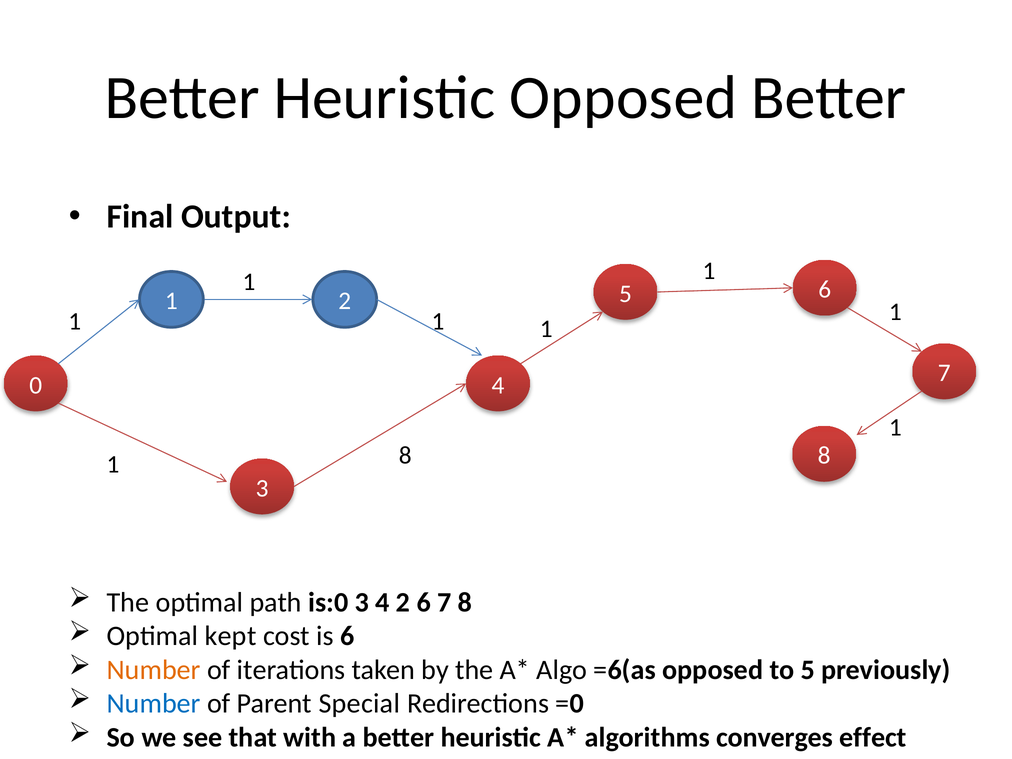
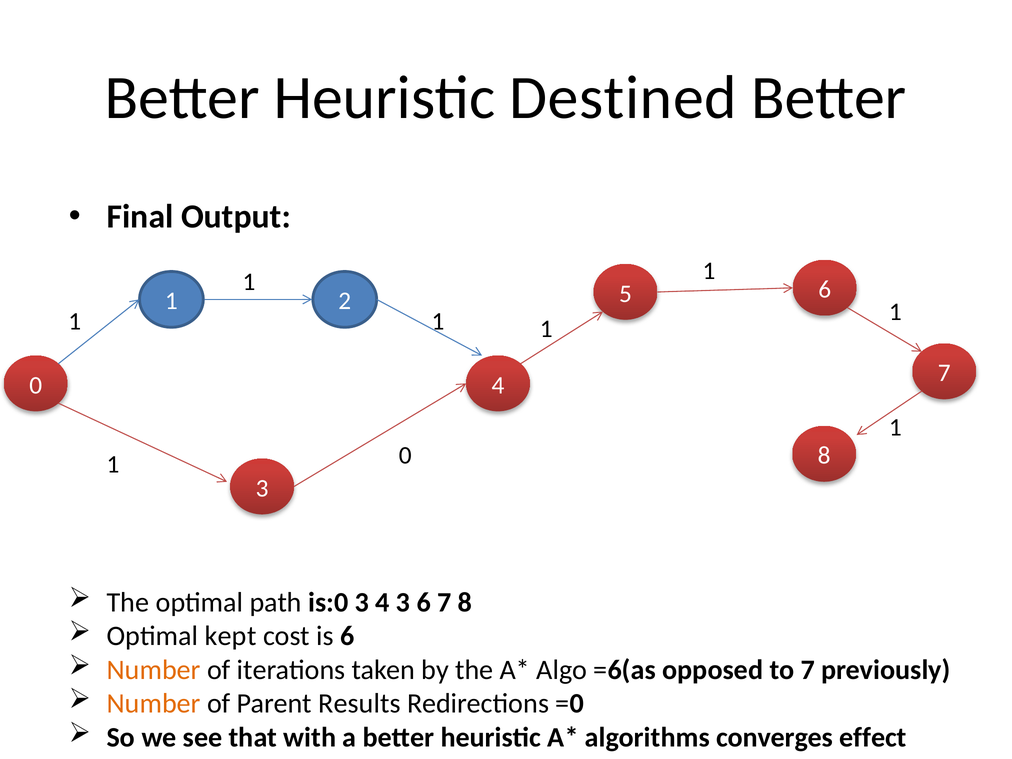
Heuristic Opposed: Opposed -> Destined
1 8: 8 -> 0
3 4 2: 2 -> 3
to 5: 5 -> 7
Number at (154, 704) colour: blue -> orange
Special: Special -> Results
